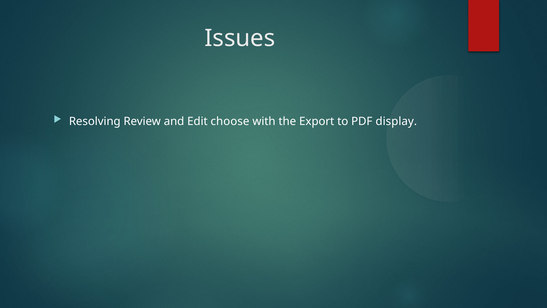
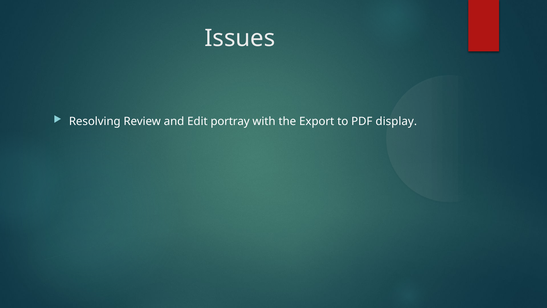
choose: choose -> portray
